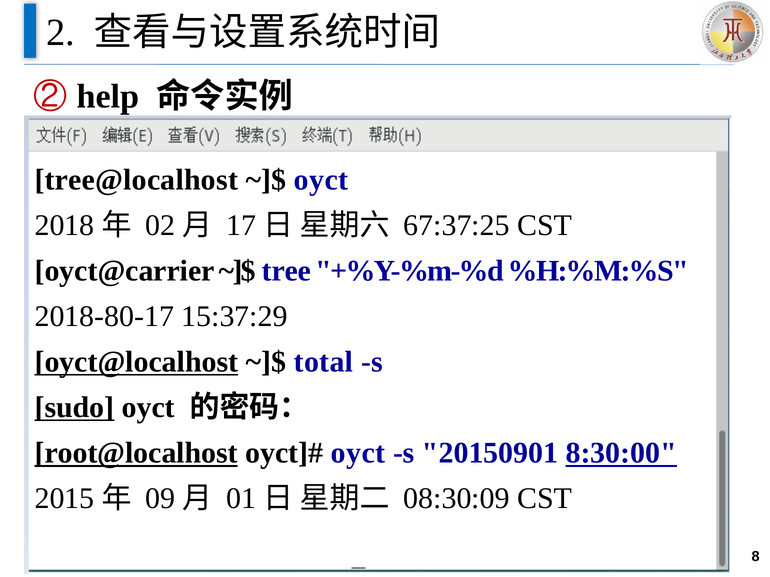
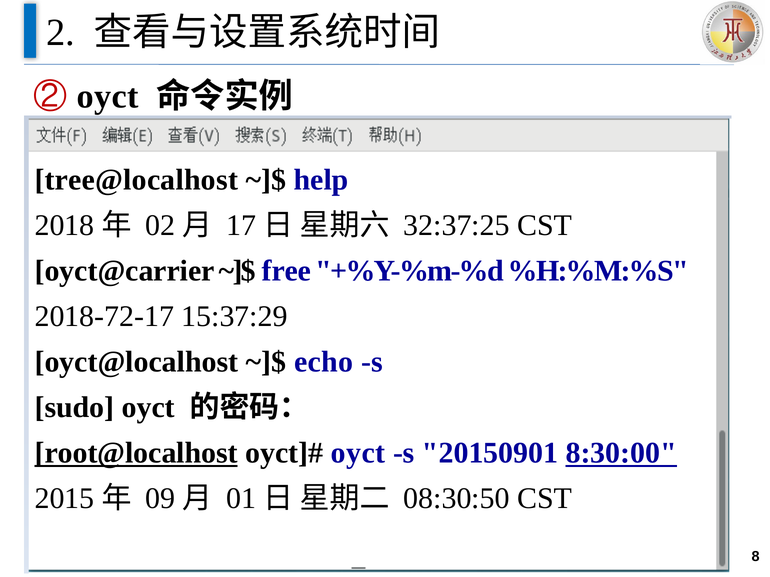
help at (108, 97): help -> oyct
oyct at (321, 180): oyct -> help
67:37:25: 67:37:25 -> 32:37:25
tree: tree -> free
2018-80-17: 2018-80-17 -> 2018-72-17
oyct@localhost underline: present -> none
total: total -> echo
sudo underline: present -> none
08:30:09: 08:30:09 -> 08:30:50
